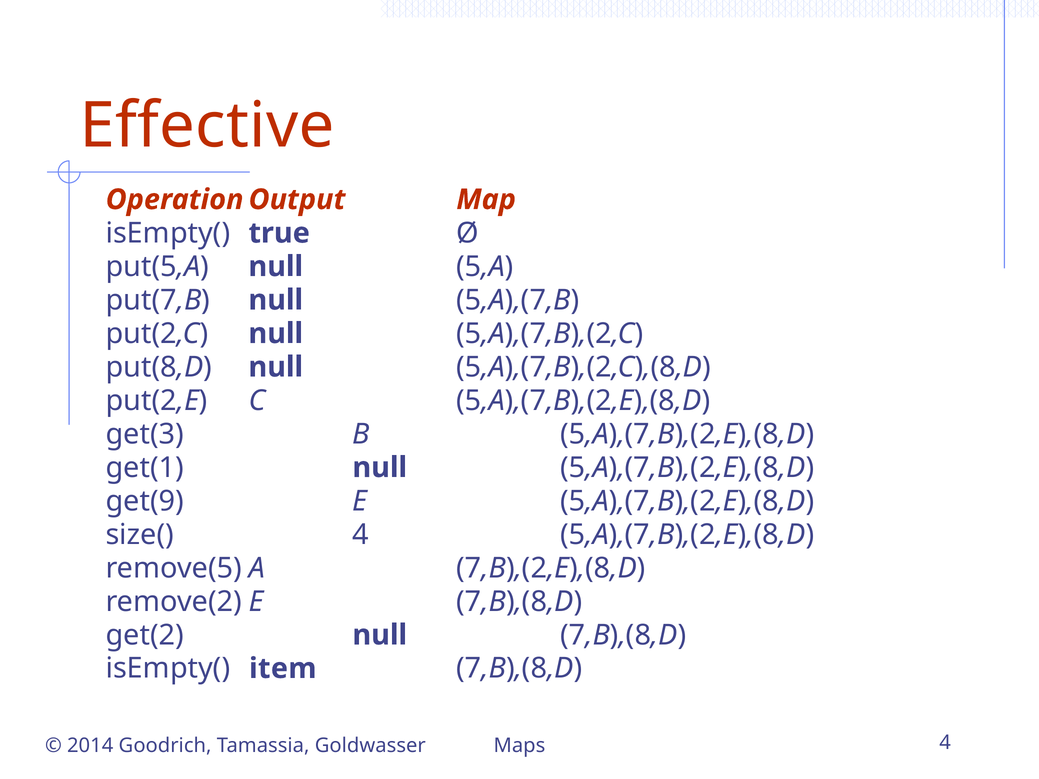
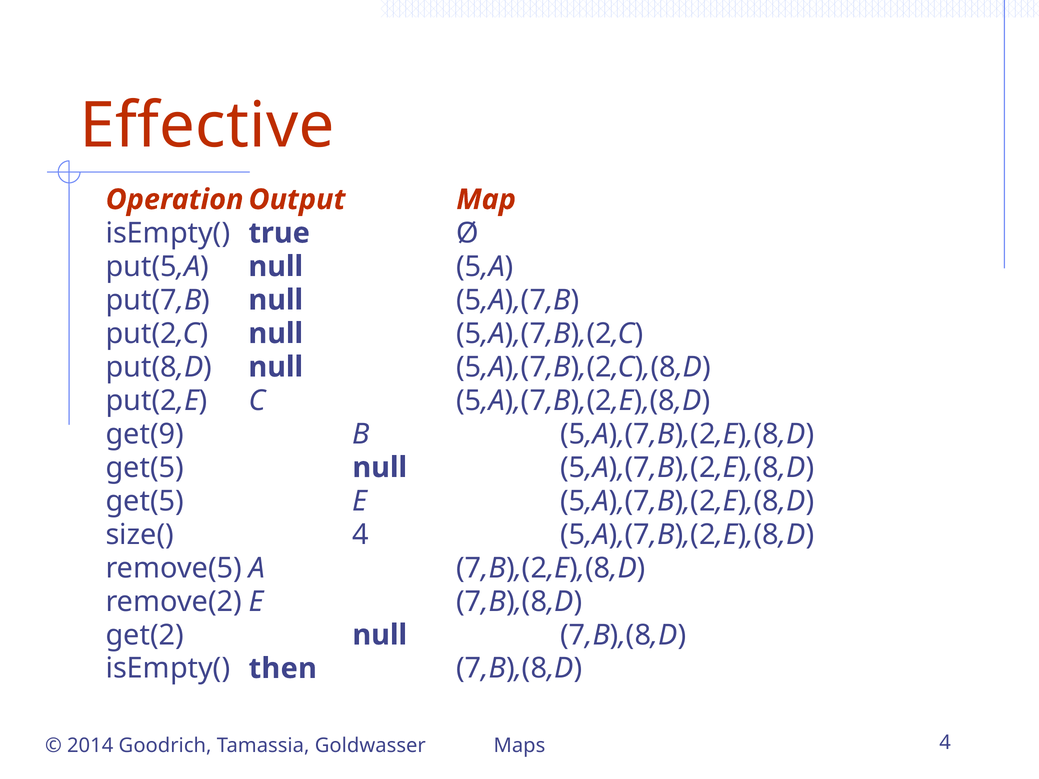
get(3: get(3 -> get(9
get(1 at (145, 468): get(1 -> get(5
get(9 at (145, 501): get(9 -> get(5
item: item -> then
